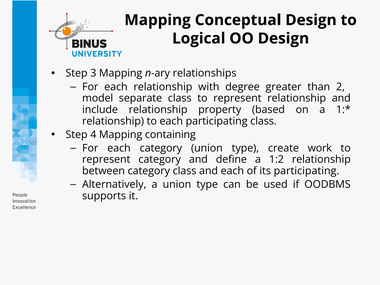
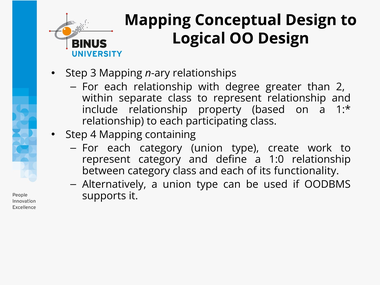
model: model -> within
1:2: 1:2 -> 1:0
its participating: participating -> functionality
